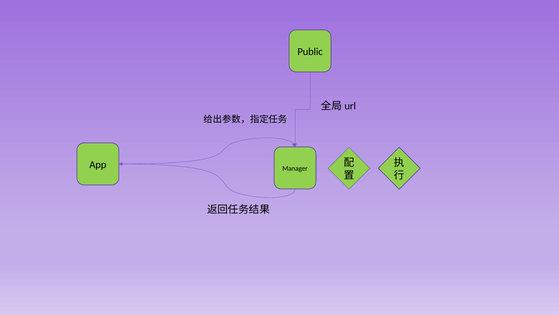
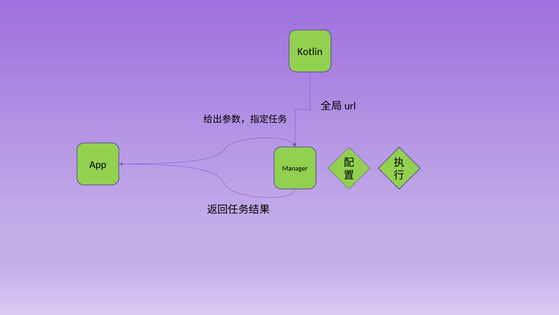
Public: Public -> Kotlin
